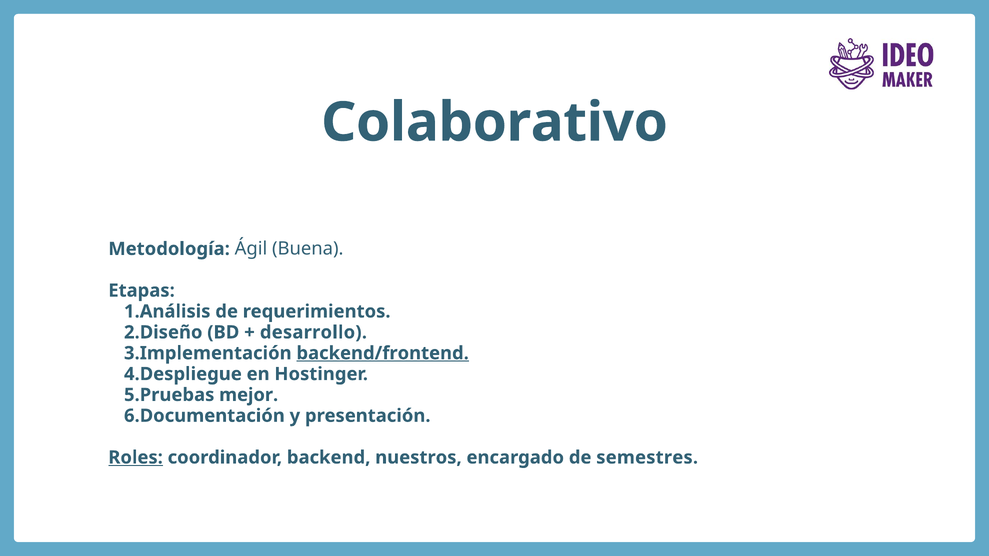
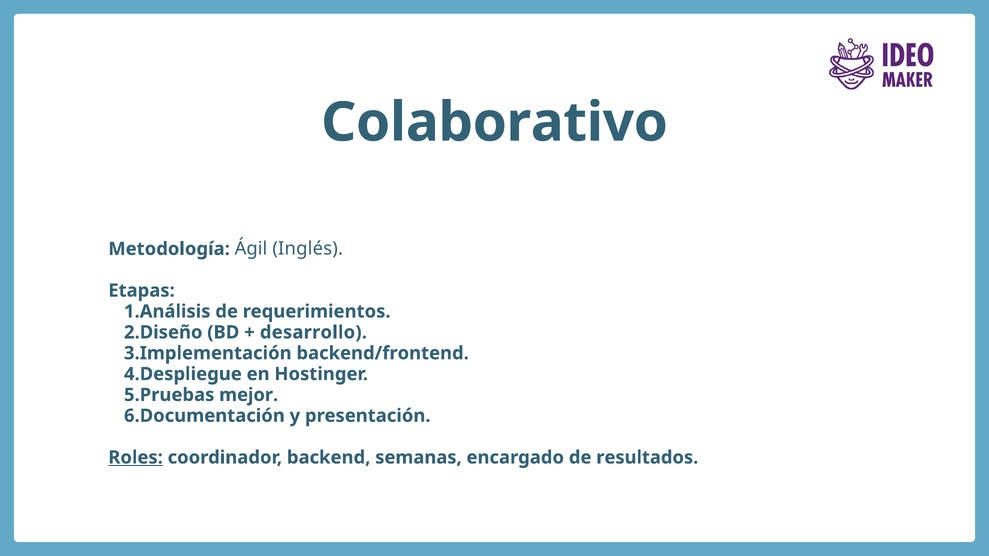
Buena: Buena -> Inglés
backend/frontend underline: present -> none
nuestros: nuestros -> semanas
semestres: semestres -> resultados
